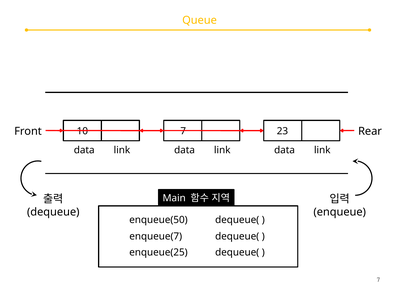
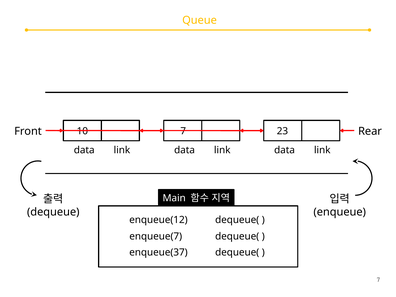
enqueue(50: enqueue(50 -> enqueue(12
enqueue(25: enqueue(25 -> enqueue(37
